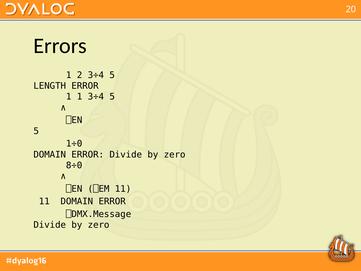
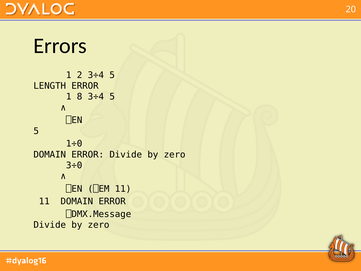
1 1: 1 -> 8
8÷0: 8÷0 -> 3÷0
